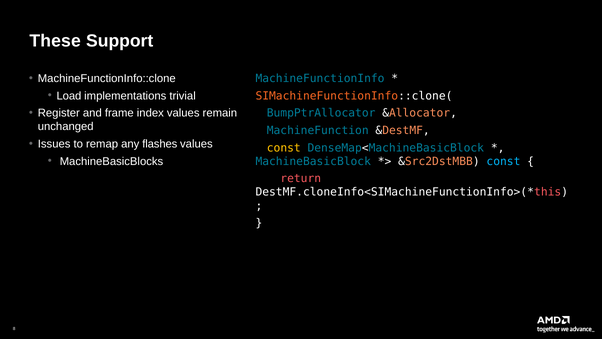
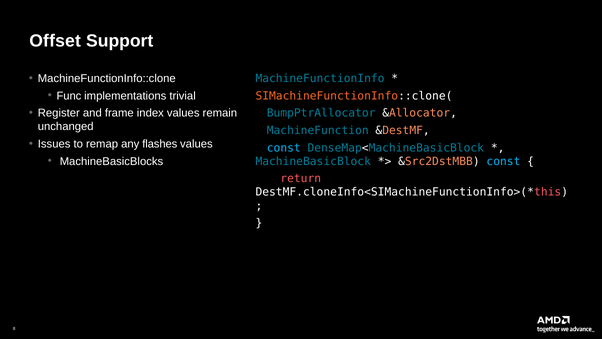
These: These -> Offset
Load: Load -> Func
const at (284, 148) colour: yellow -> light blue
